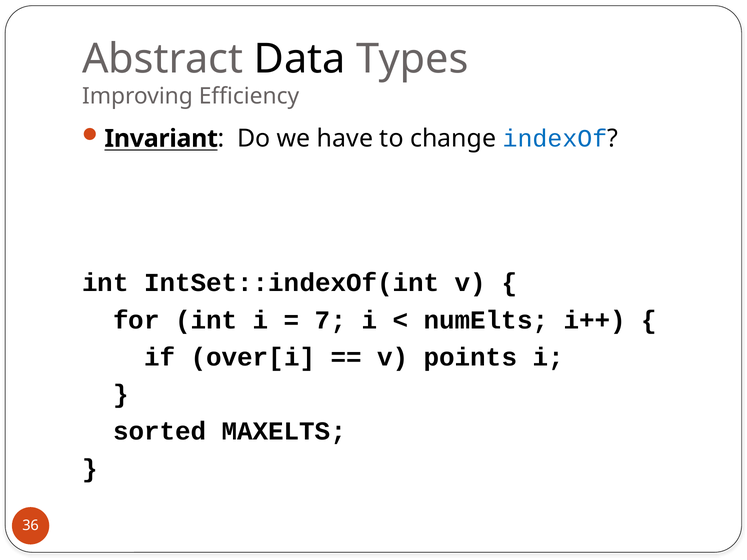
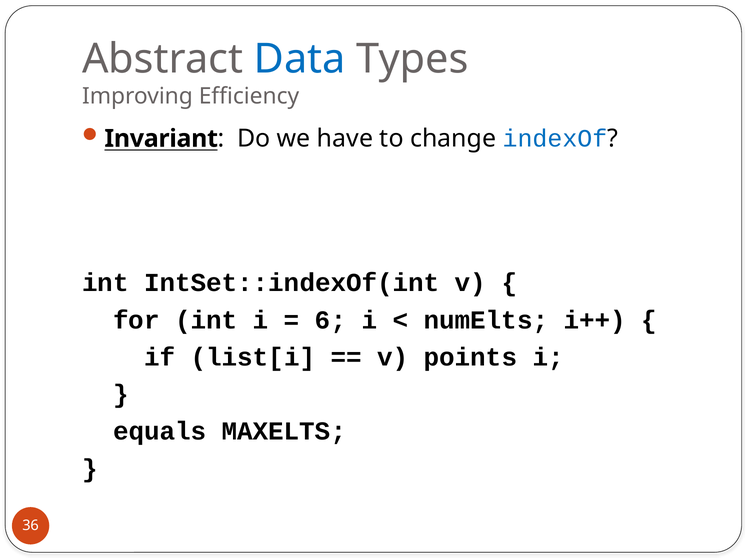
Data colour: black -> blue
7: 7 -> 6
over[i: over[i -> list[i
sorted: sorted -> equals
